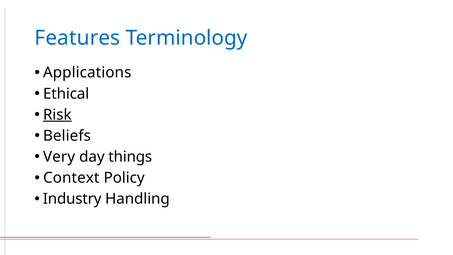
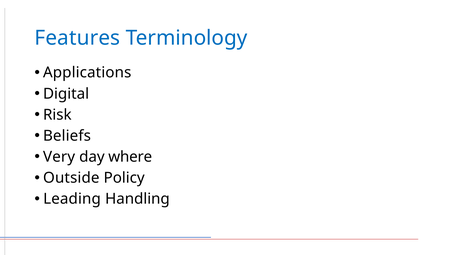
Ethical: Ethical -> Digital
Risk underline: present -> none
things: things -> where
Context: Context -> Outside
Industry: Industry -> Leading
